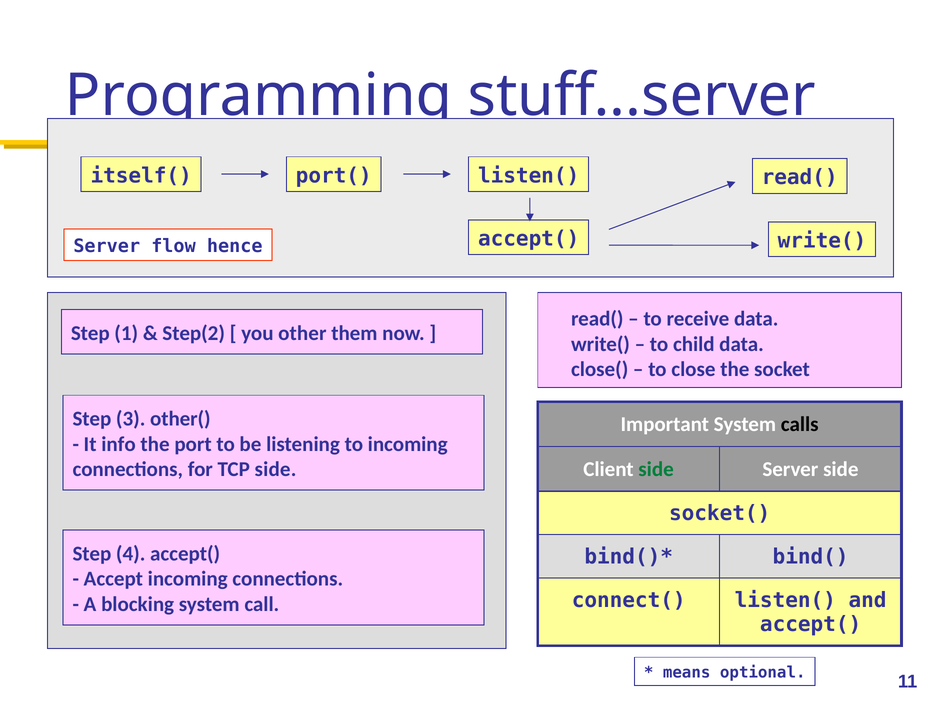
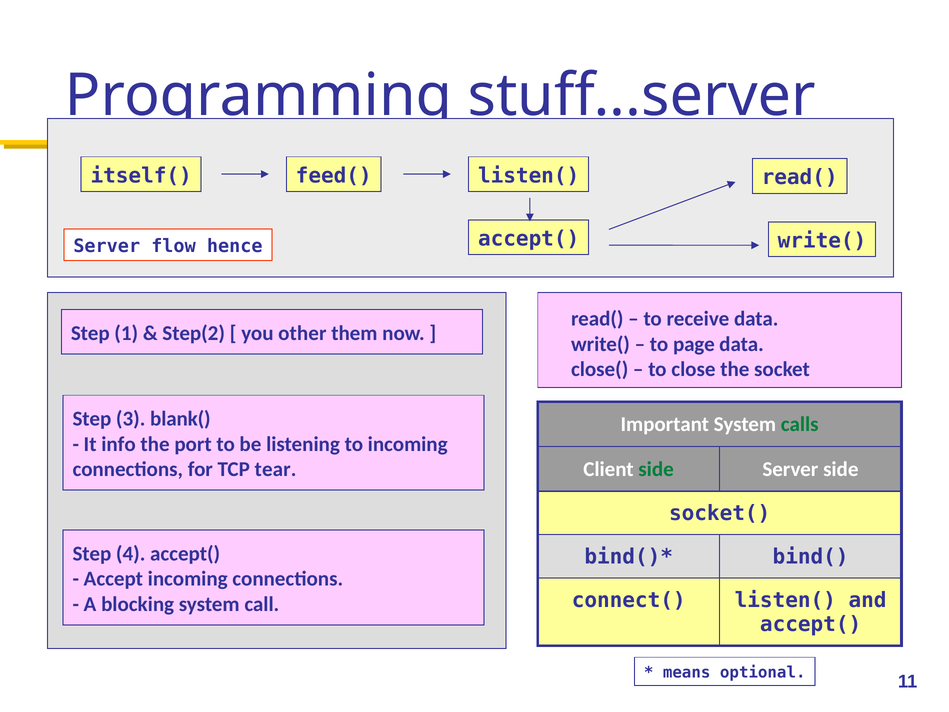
port(: port( -> feed(
child: child -> page
other(: other( -> blank(
calls colour: black -> green
TCP side: side -> tear
